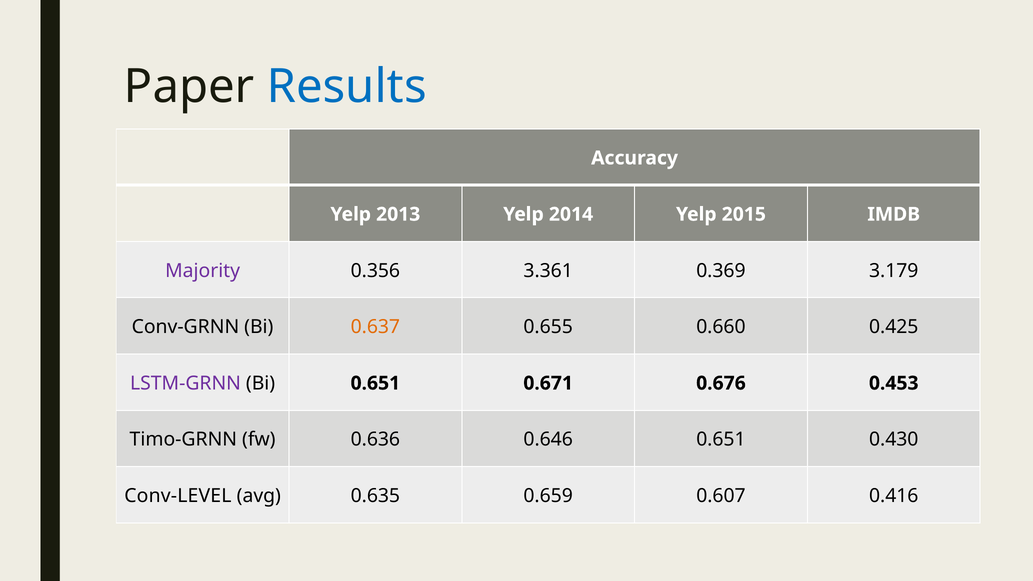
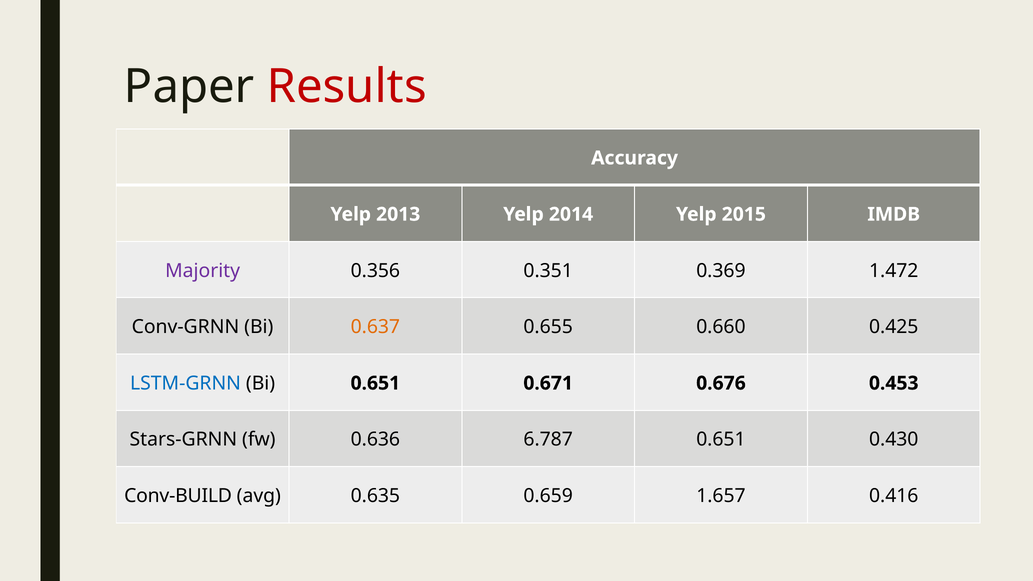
Results colour: blue -> red
3.361: 3.361 -> 0.351
3.179: 3.179 -> 1.472
LSTM-GRNN colour: purple -> blue
Timo-GRNN: Timo-GRNN -> Stars-GRNN
0.646: 0.646 -> 6.787
Conv-LEVEL: Conv-LEVEL -> Conv-BUILD
0.607: 0.607 -> 1.657
